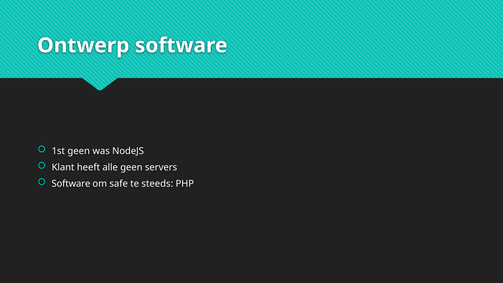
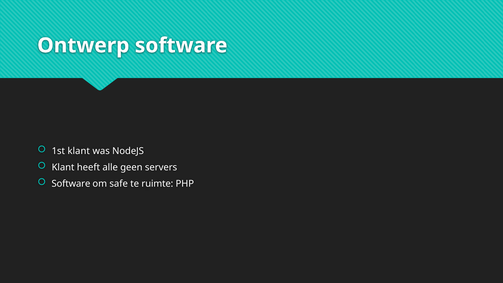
1st geen: geen -> klant
steeds: steeds -> ruimte
